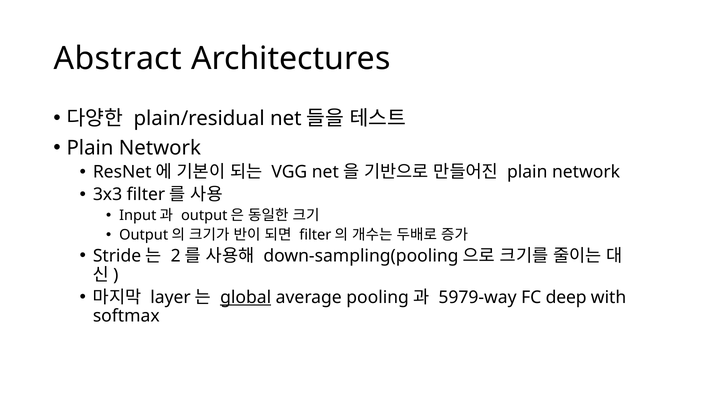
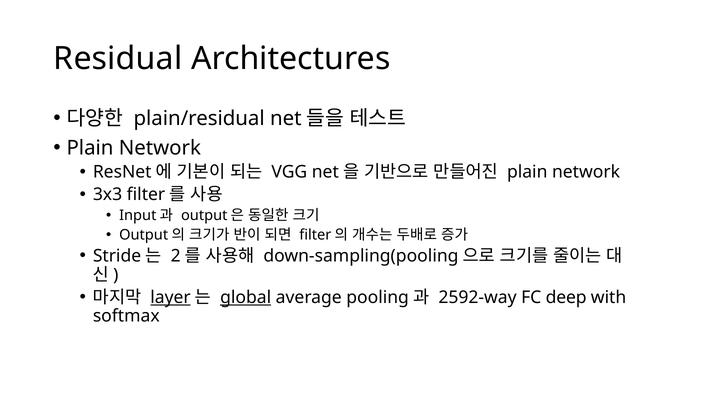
Abstract: Abstract -> Residual
layer underline: none -> present
5979-way: 5979-way -> 2592-way
